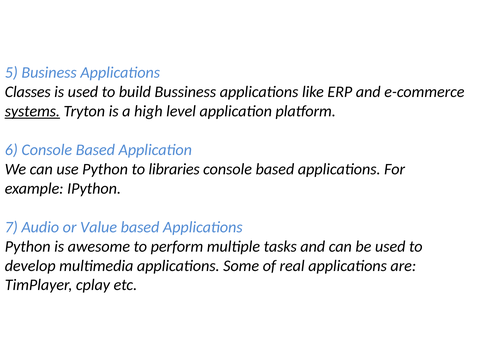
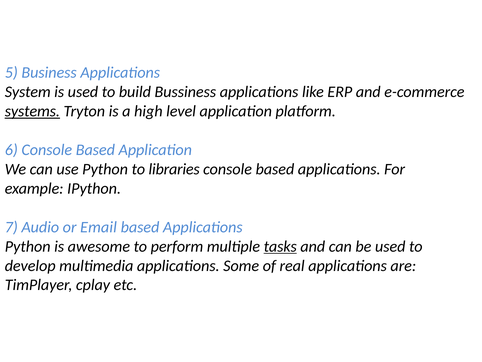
Classes: Classes -> System
Value: Value -> Email
tasks underline: none -> present
